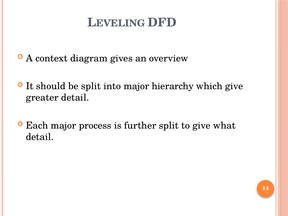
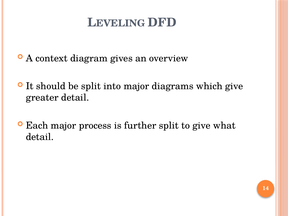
hierarchy: hierarchy -> diagrams
